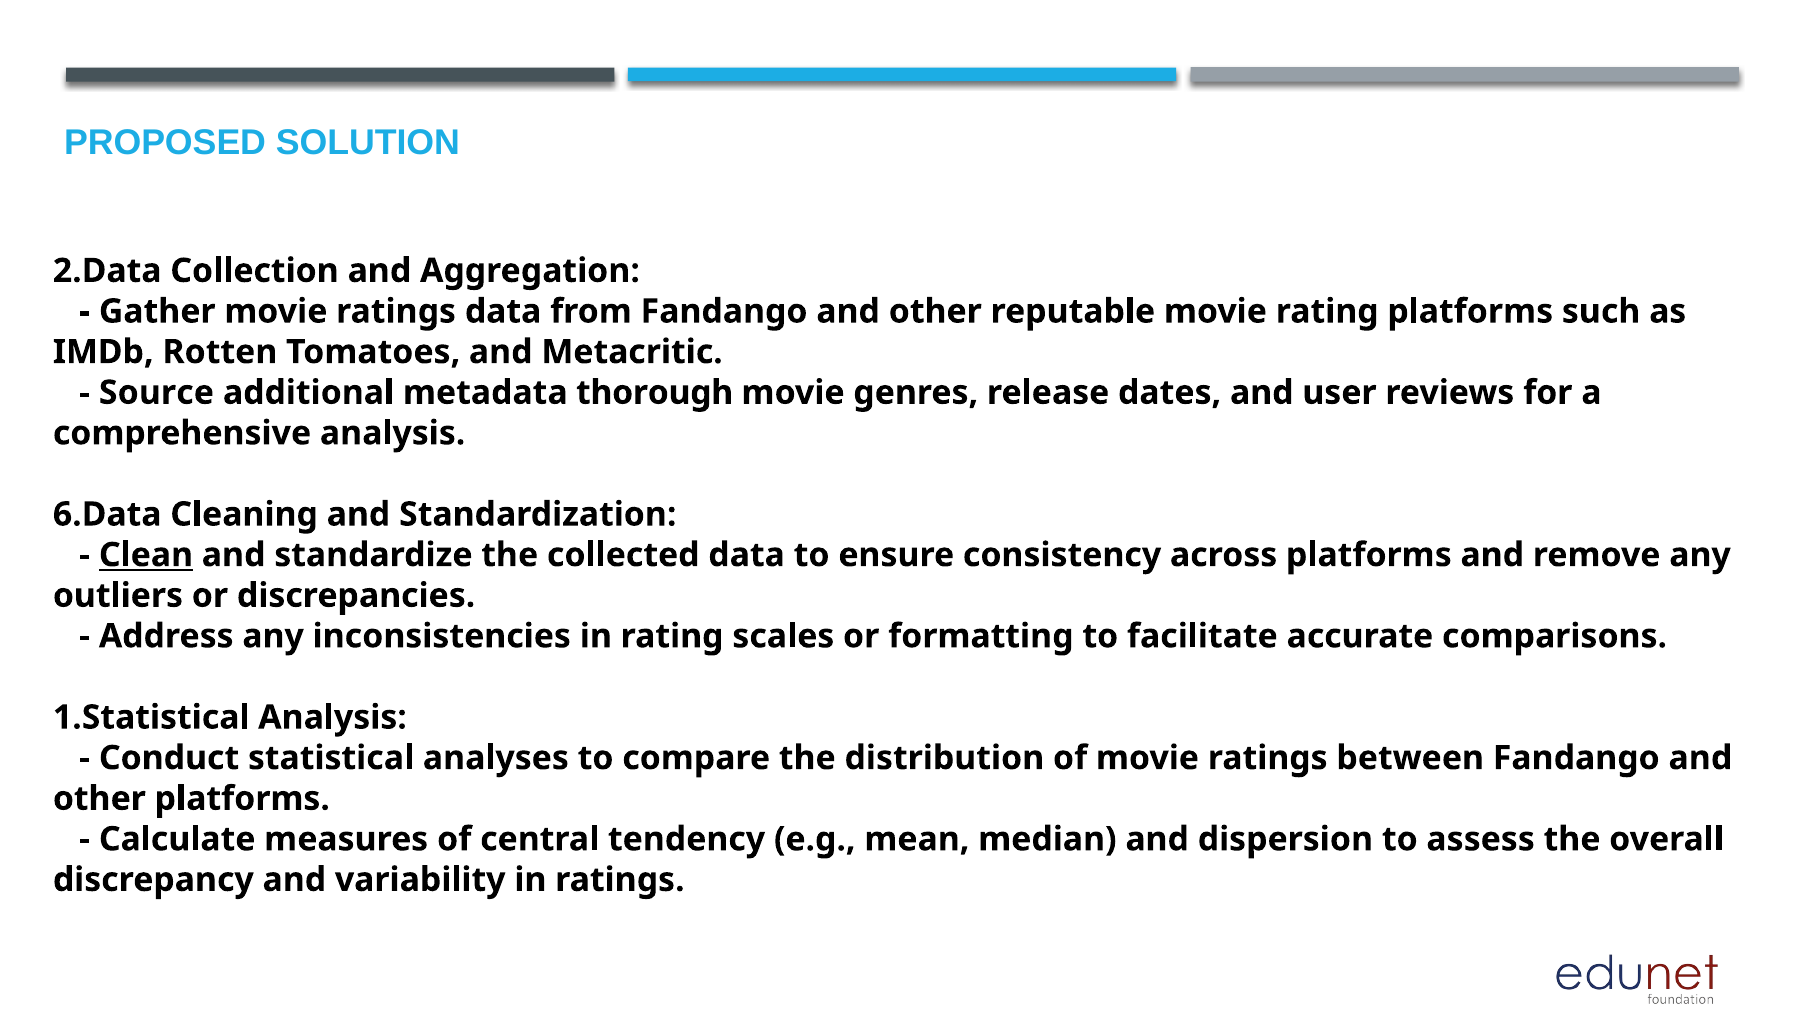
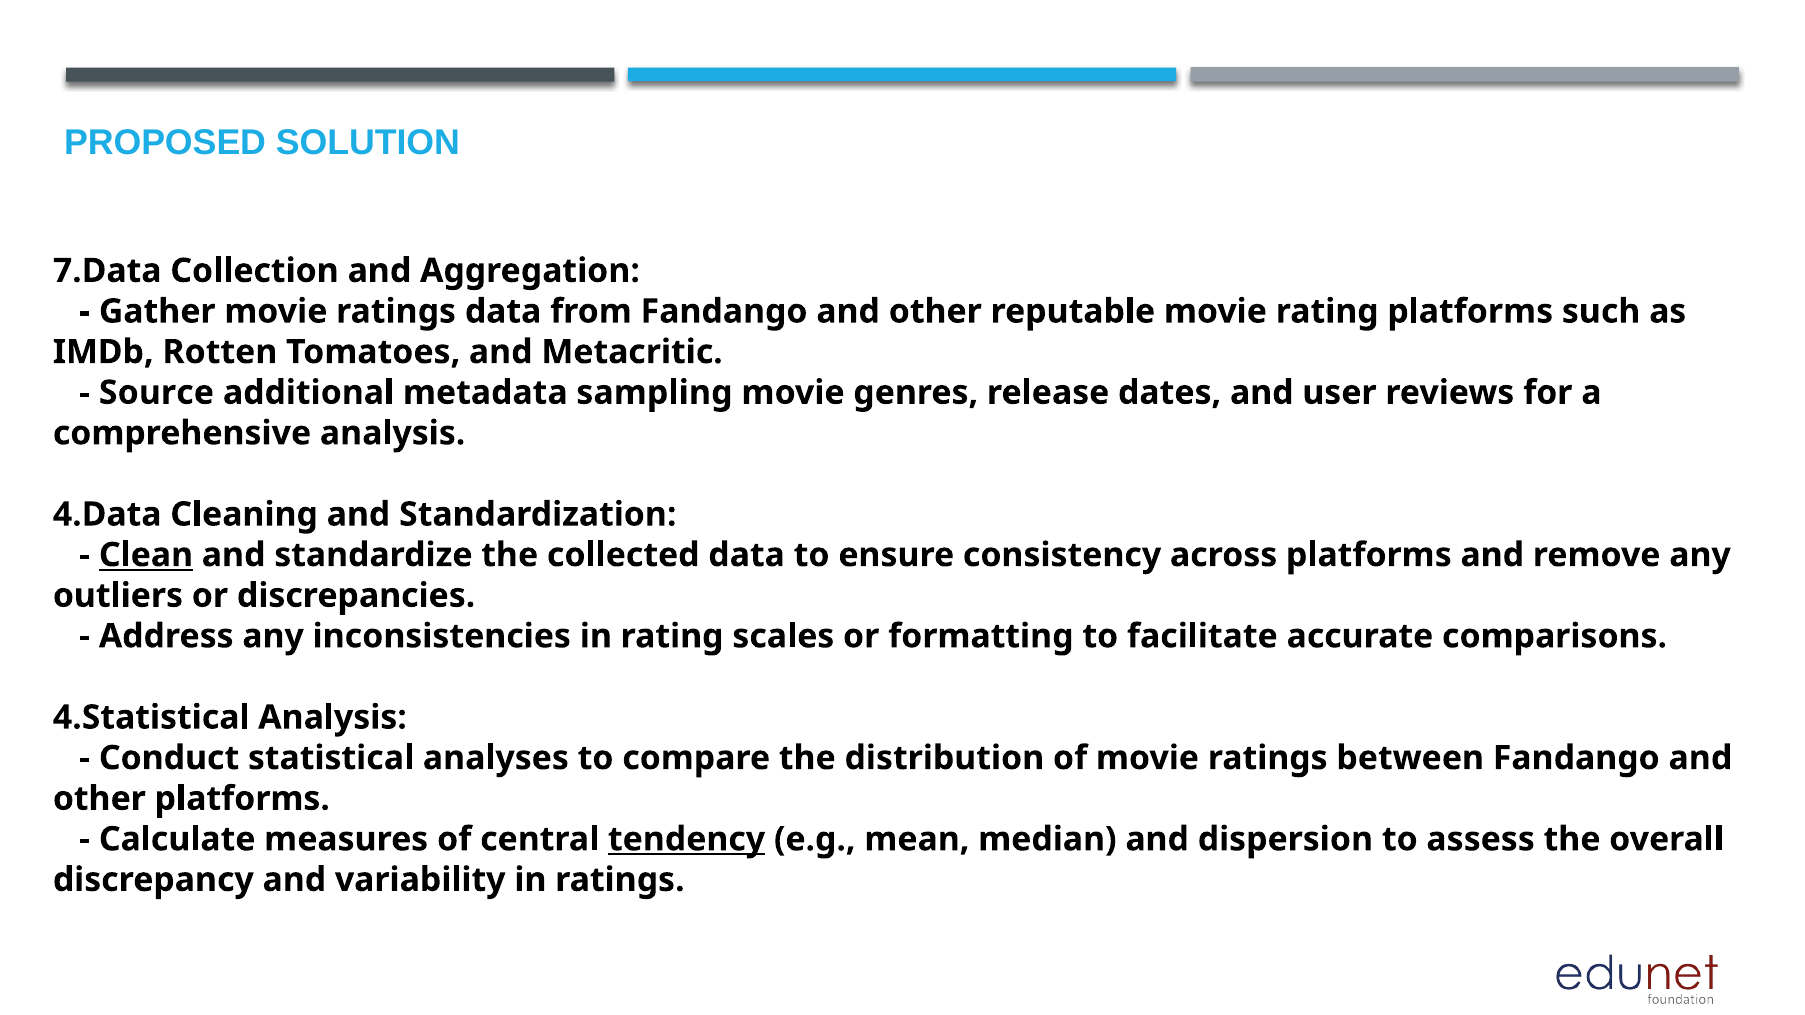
2.Data: 2.Data -> 7.Data
thorough: thorough -> sampling
6.Data: 6.Data -> 4.Data
1.Statistical: 1.Statistical -> 4.Statistical
tendency underline: none -> present
